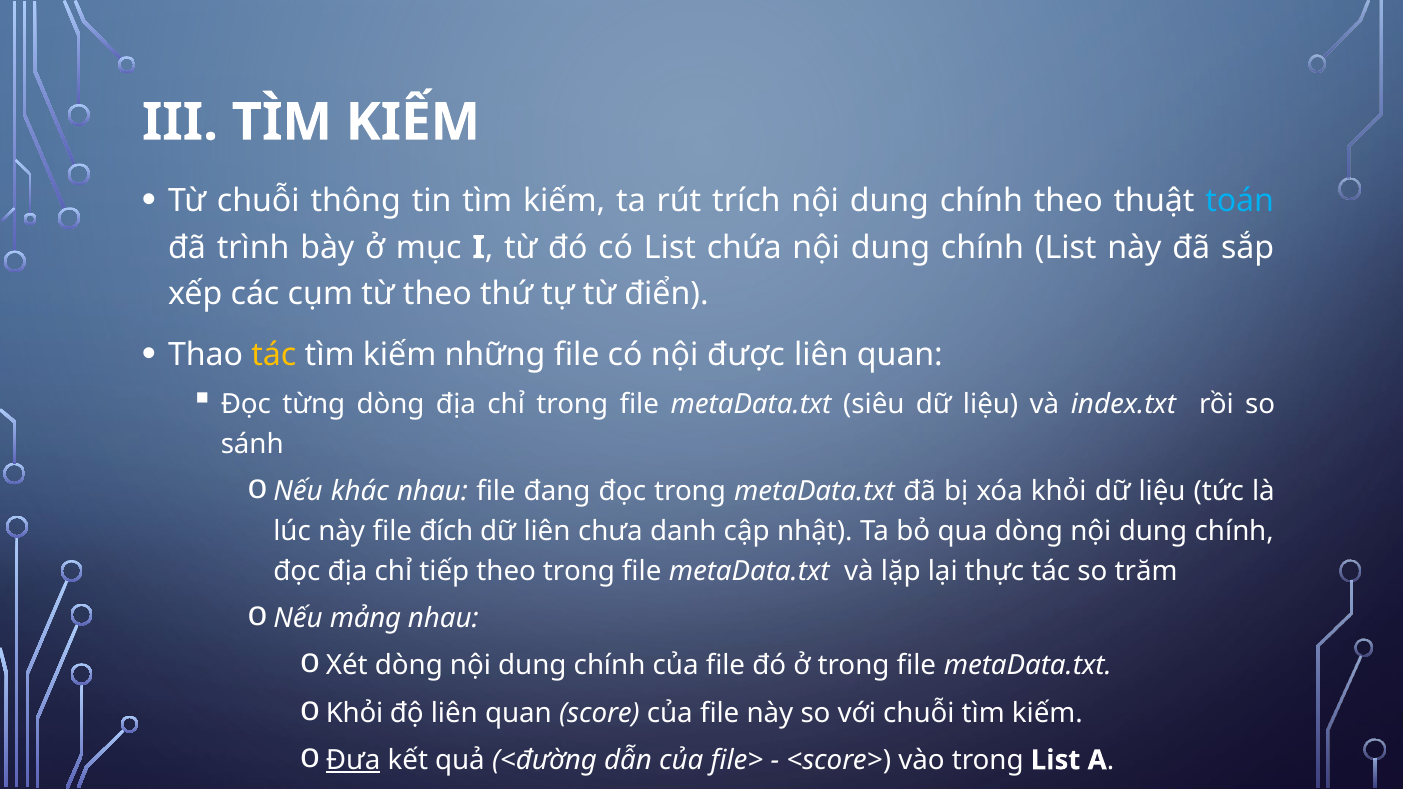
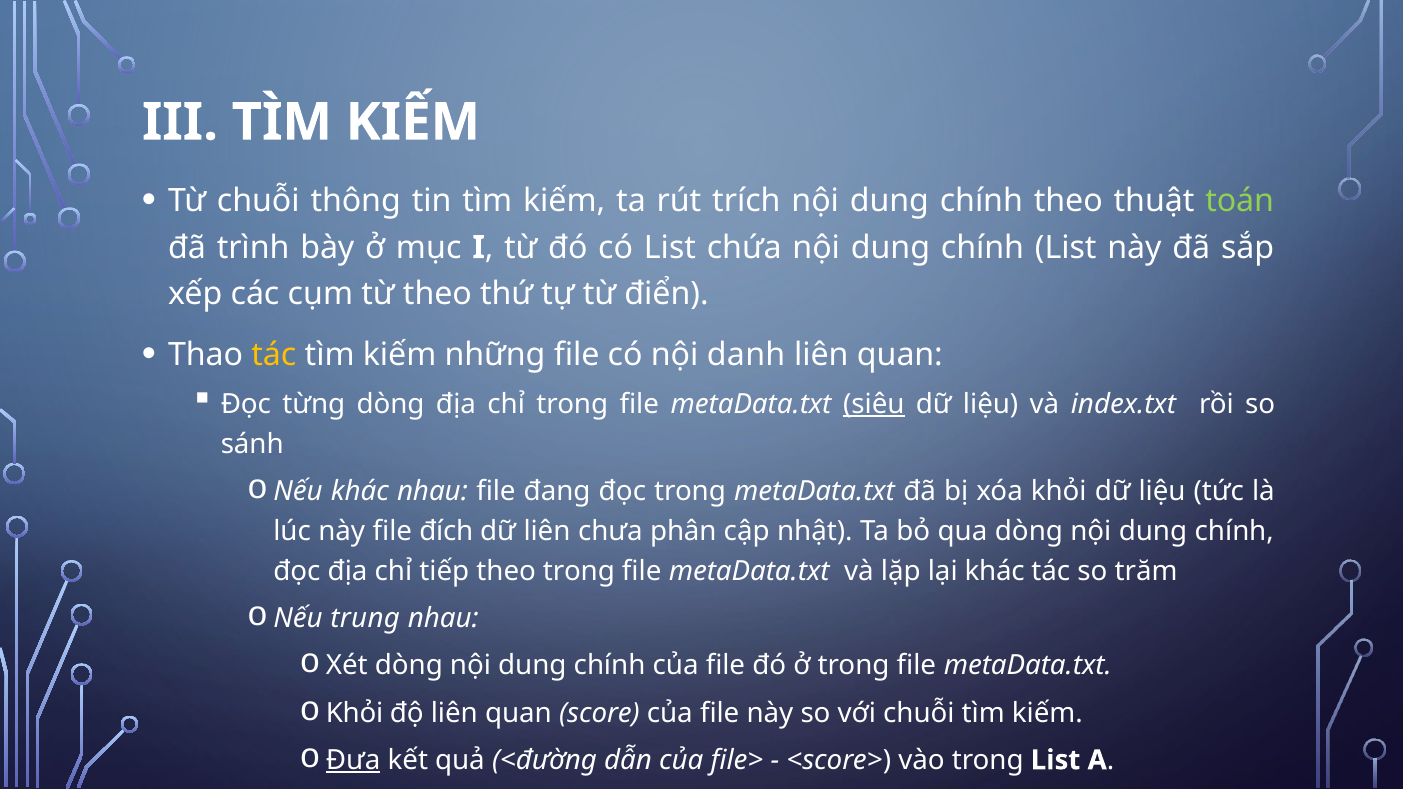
toán colour: light blue -> light green
được: được -> danh
siêu underline: none -> present
danh: danh -> phân
lại thực: thực -> khác
mảng: mảng -> trung
